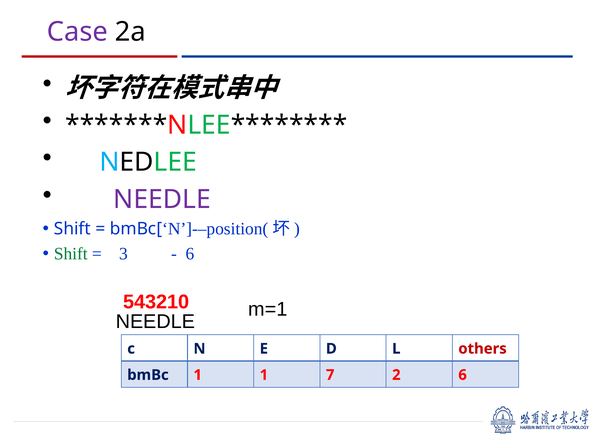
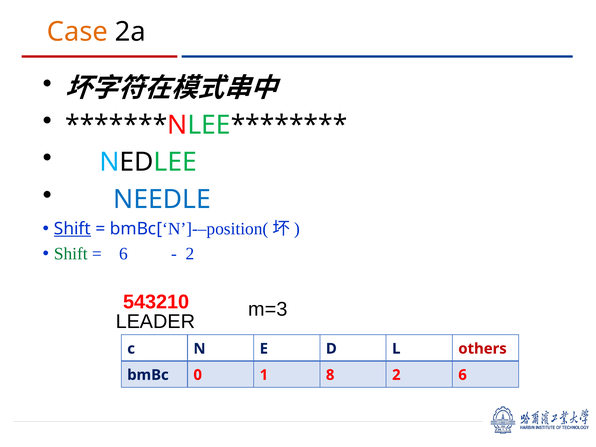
Case colour: purple -> orange
NEEDLE at (162, 199) colour: purple -> blue
Shift at (72, 229) underline: none -> present
3 at (123, 254): 3 -> 6
6 at (190, 254): 6 -> 2
m=1: m=1 -> m=3
NEEDLE at (155, 321): NEEDLE -> LEADER
bmBc 1: 1 -> 0
7: 7 -> 8
